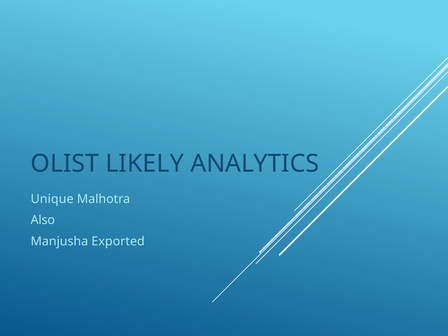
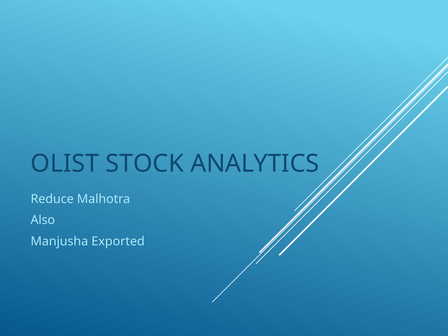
LIKELY: LIKELY -> STOCK
Unique: Unique -> Reduce
